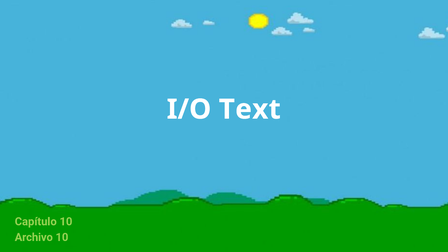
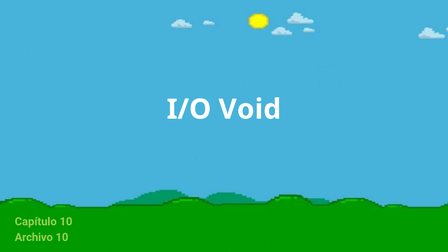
Text: Text -> Void
